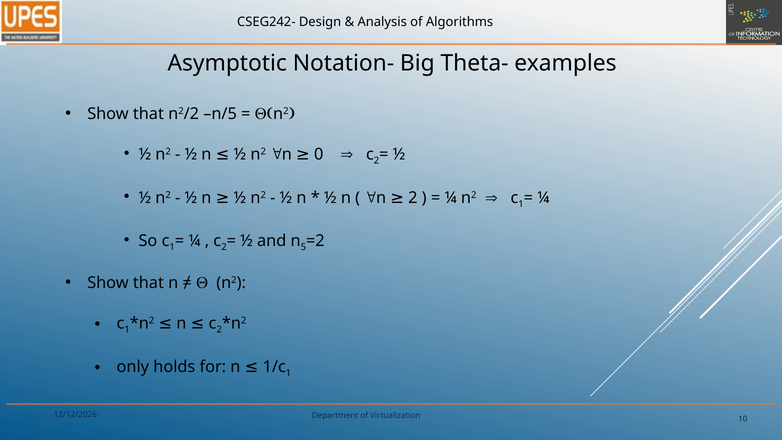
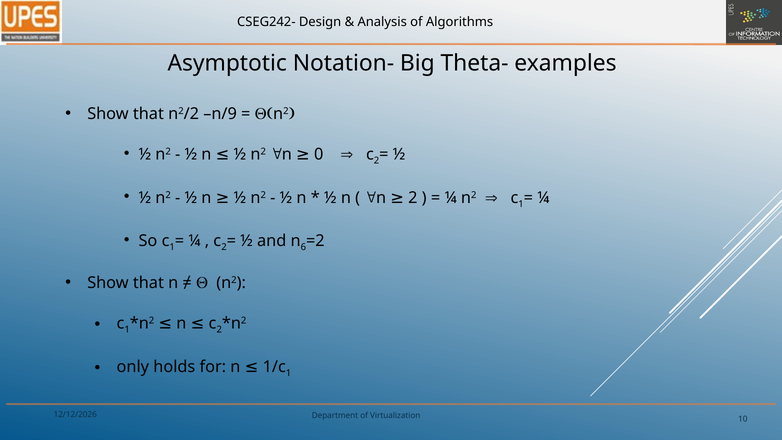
n/5: n/5 -> n/9
5: 5 -> 6
